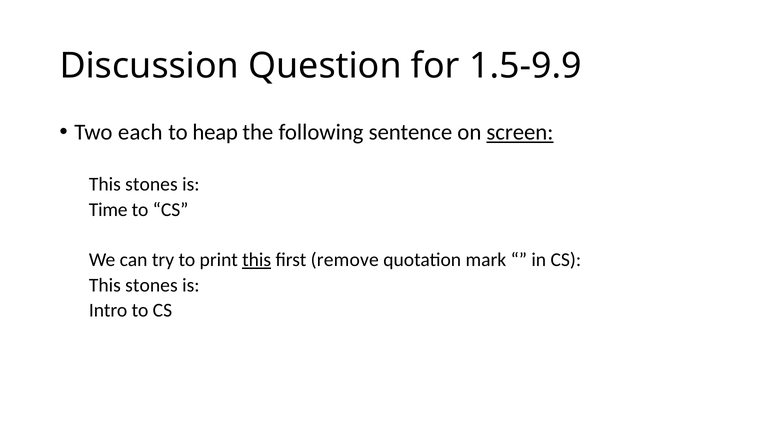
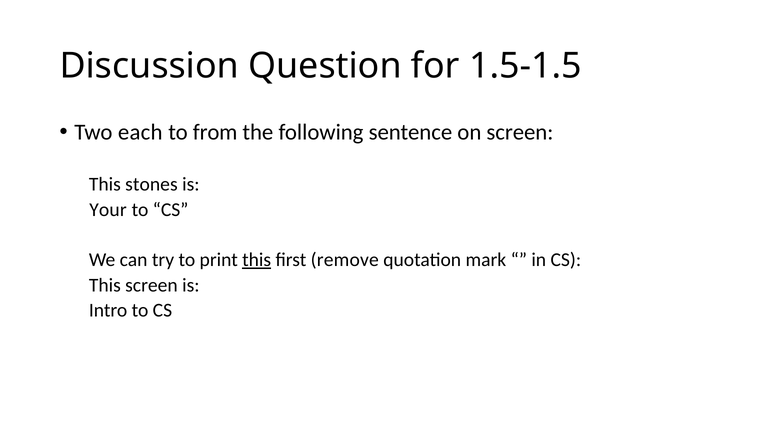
1.5-9.9: 1.5-9.9 -> 1.5-1.5
heap: heap -> from
screen at (520, 132) underline: present -> none
Time: Time -> Your
stones at (151, 285): stones -> screen
